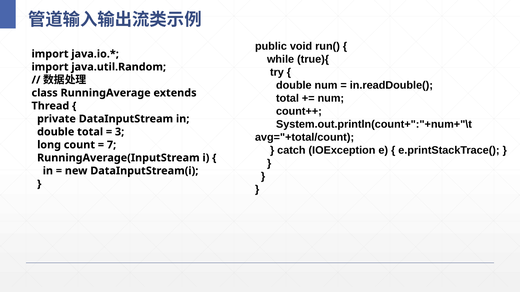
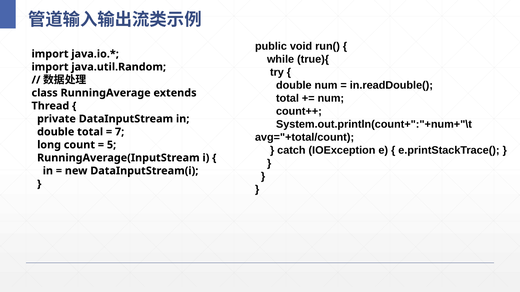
3: 3 -> 7
7: 7 -> 5
